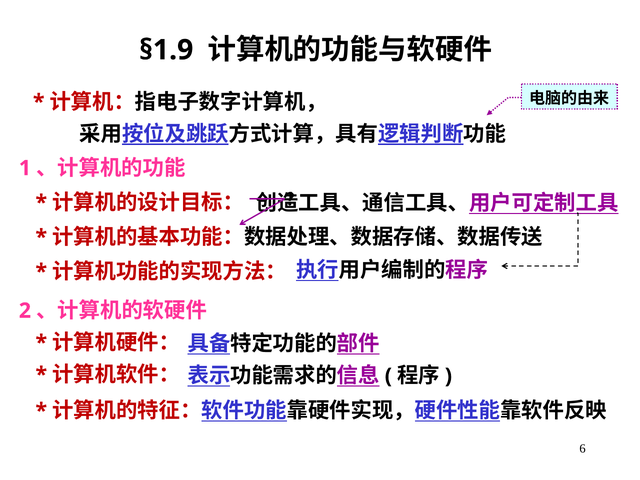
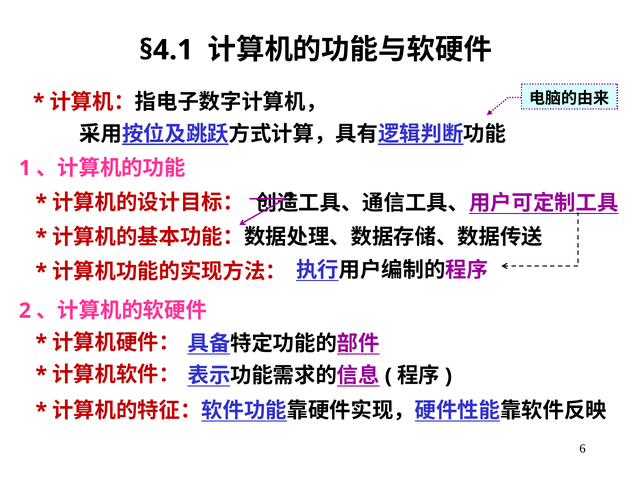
§1.9: §1.9 -> §4.1
